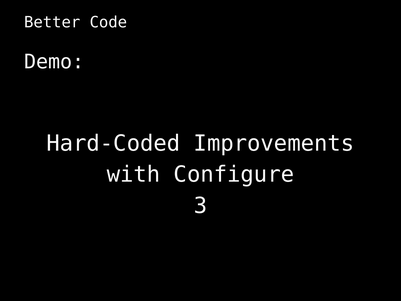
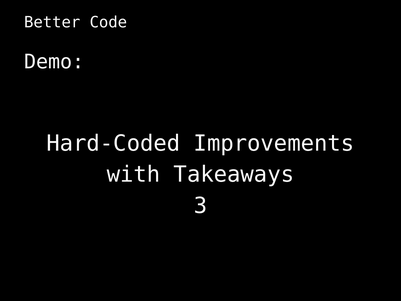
Configure: Configure -> Takeaways
